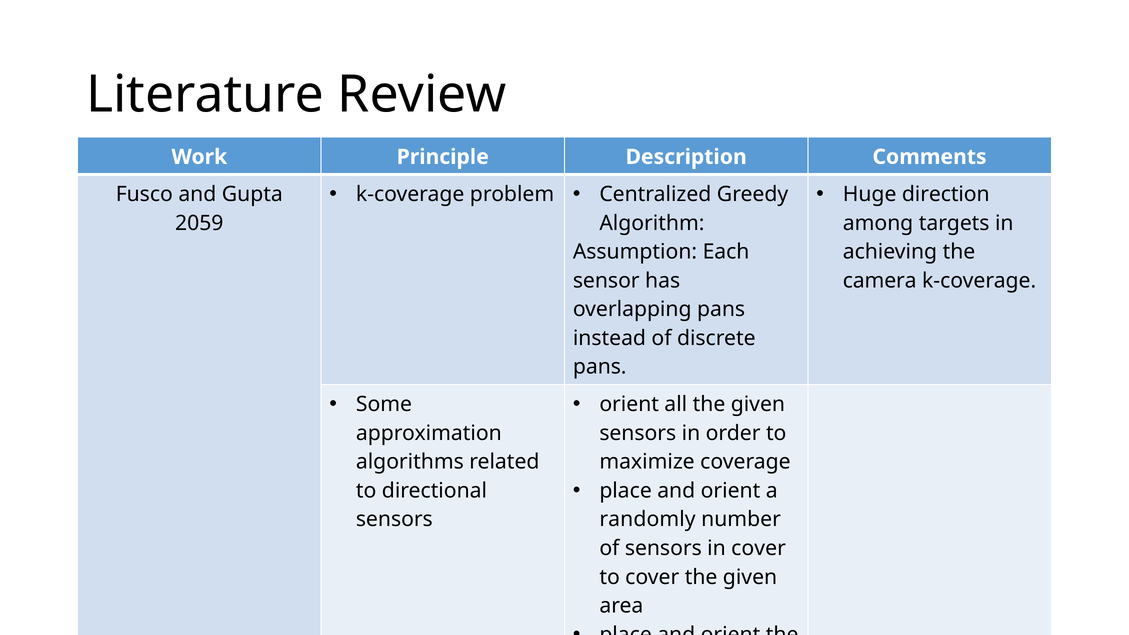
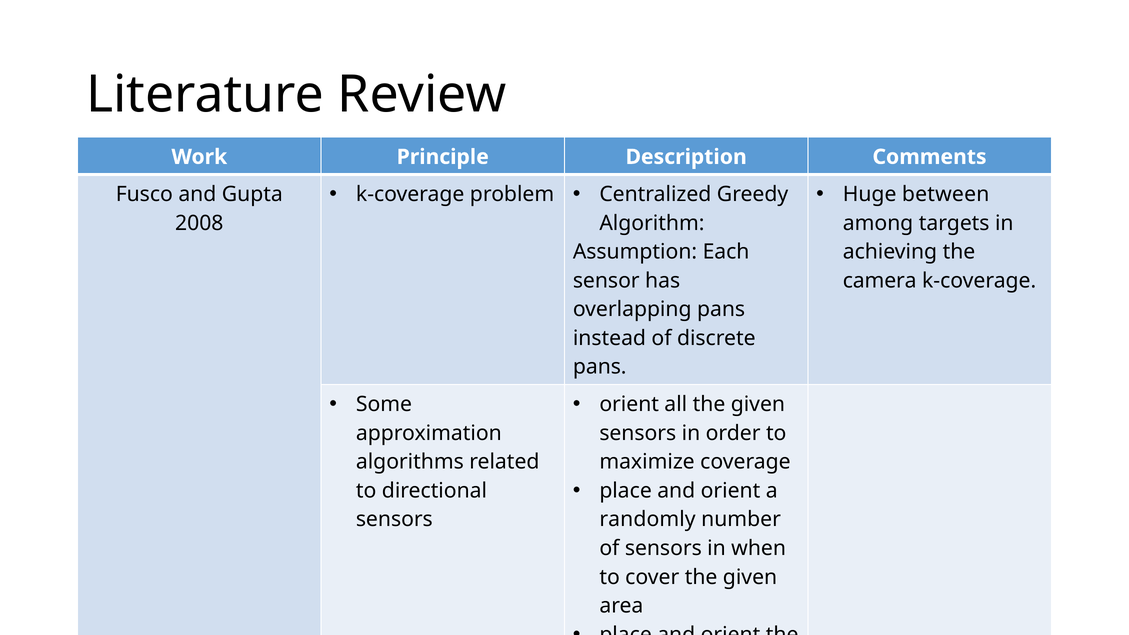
direction: direction -> between
2059: 2059 -> 2008
in cover: cover -> when
